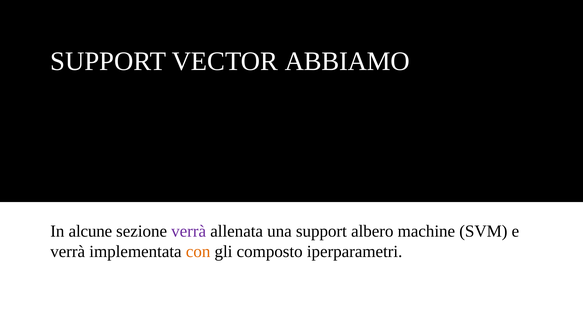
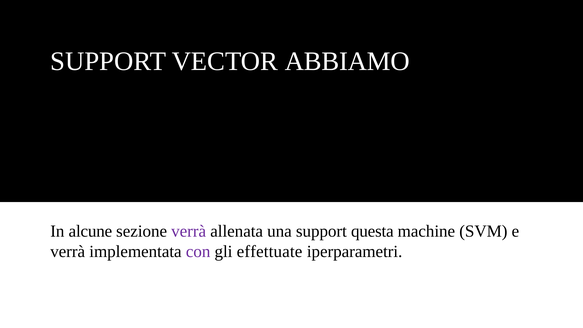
albero: albero -> questa
con colour: orange -> purple
composto: composto -> effettuate
